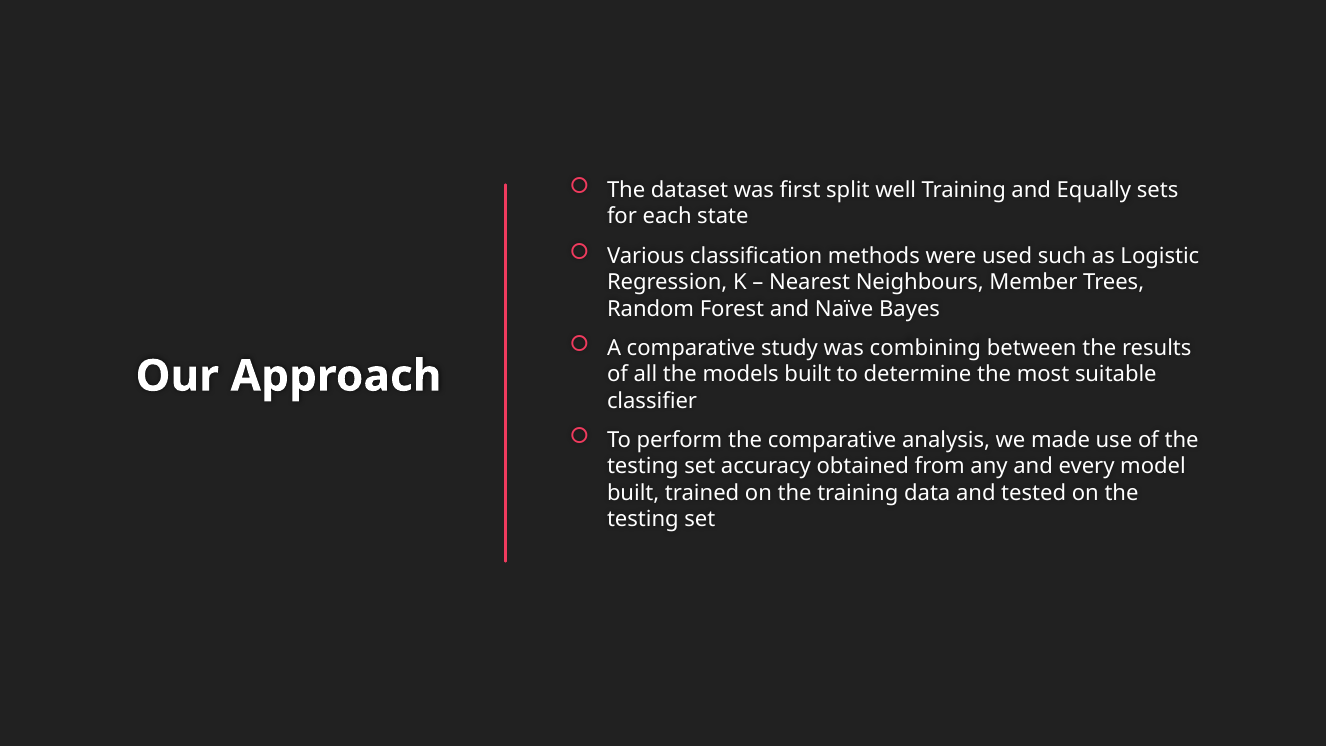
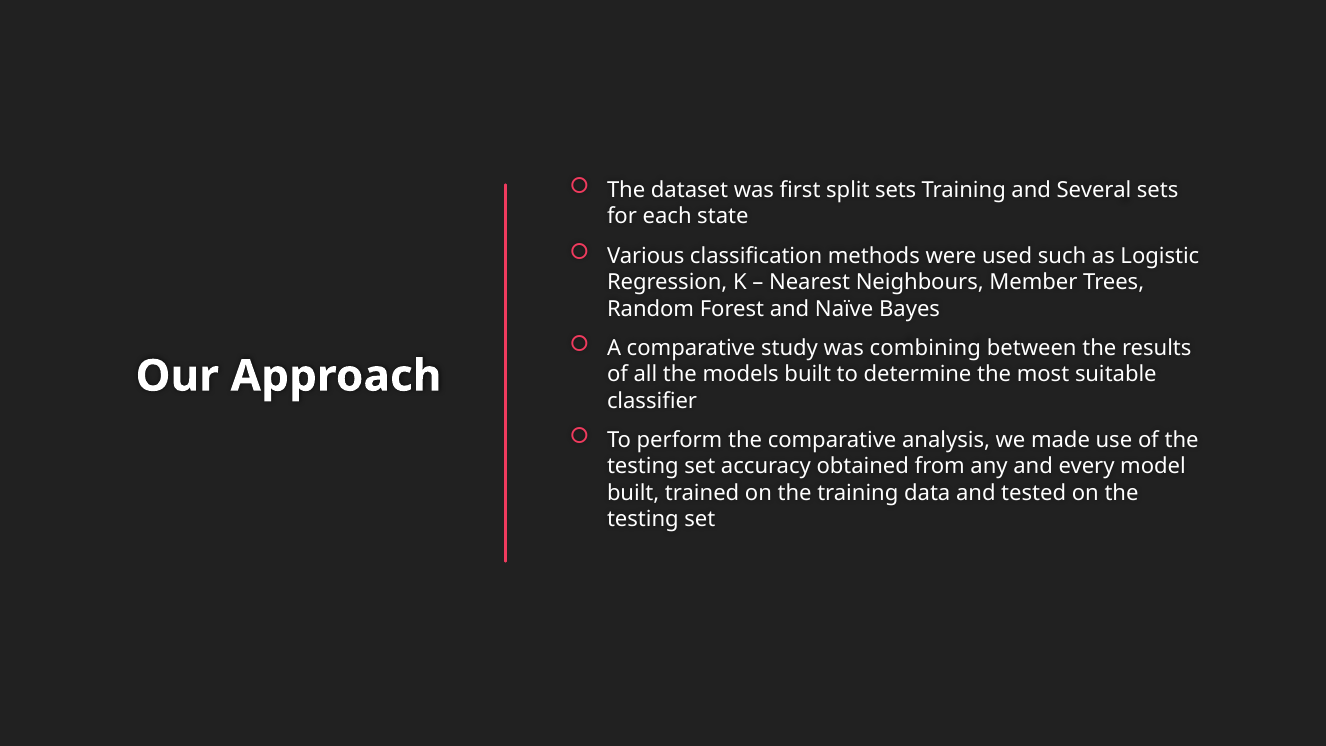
split well: well -> sets
Equally: Equally -> Several
